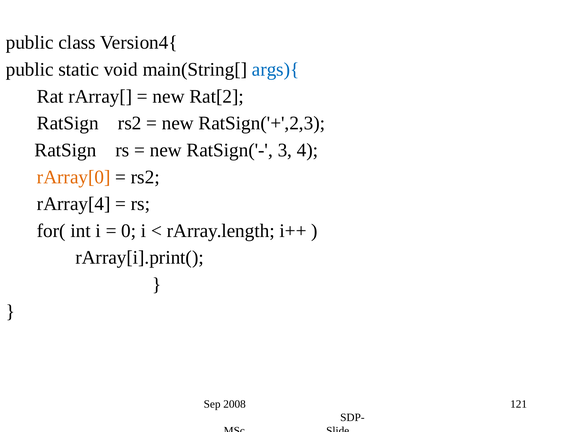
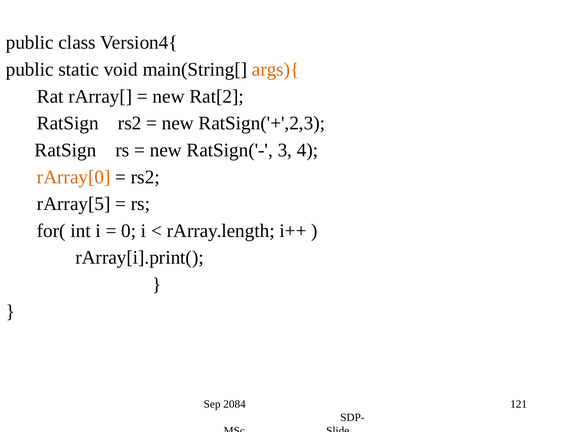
args){ colour: blue -> orange
rArray[4: rArray[4 -> rArray[5
2008: 2008 -> 2084
